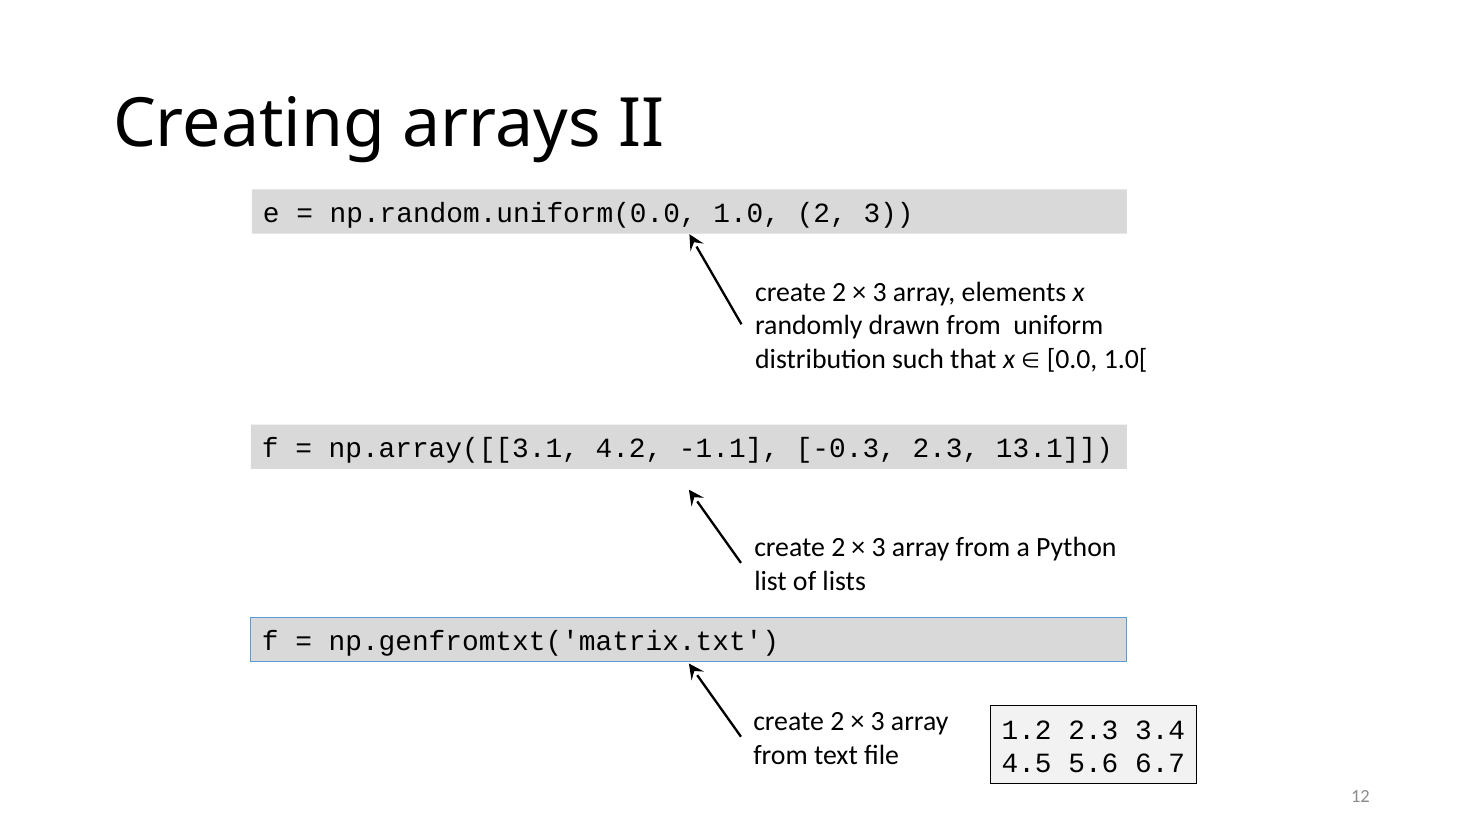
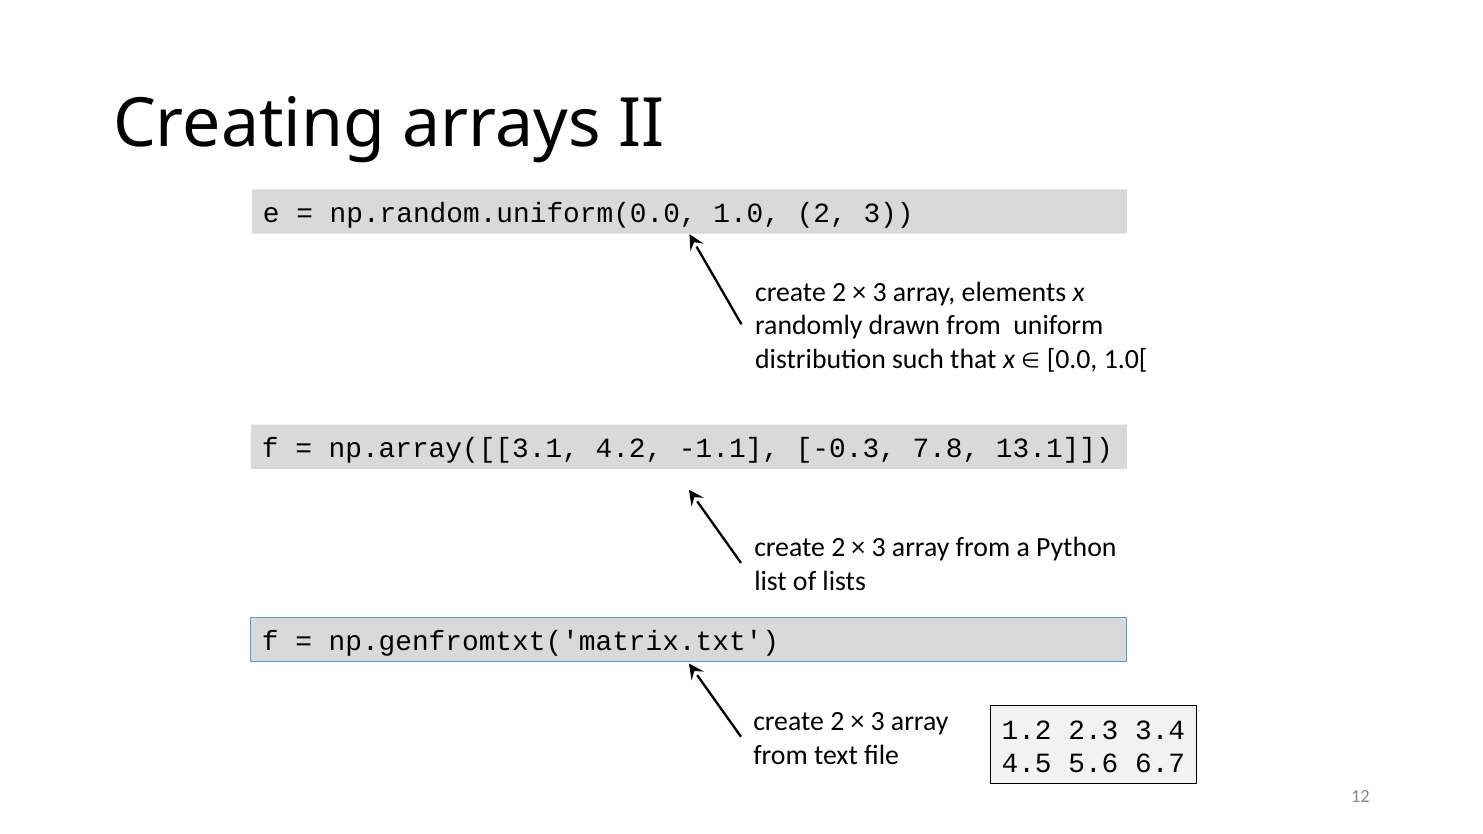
-0.3 2.3: 2.3 -> 7.8
